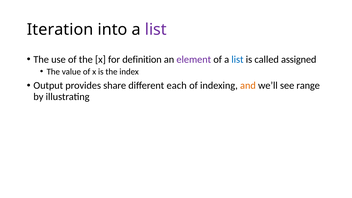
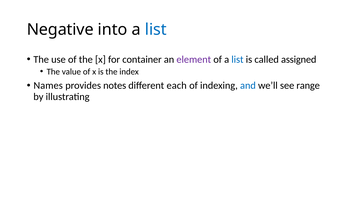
Iteration: Iteration -> Negative
list at (156, 30) colour: purple -> blue
definition: definition -> container
Output: Output -> Names
share: share -> notes
and colour: orange -> blue
